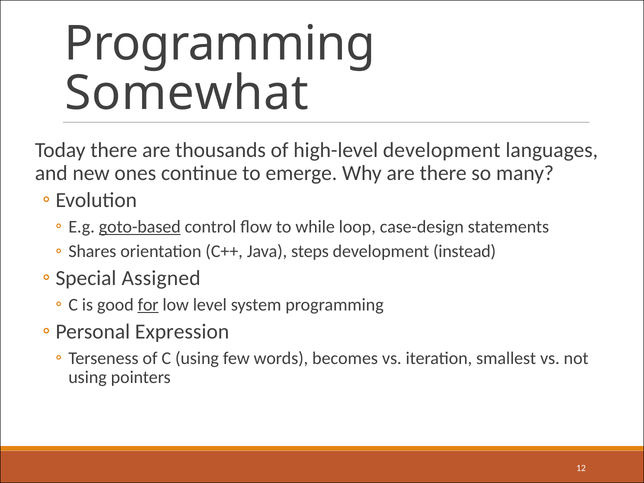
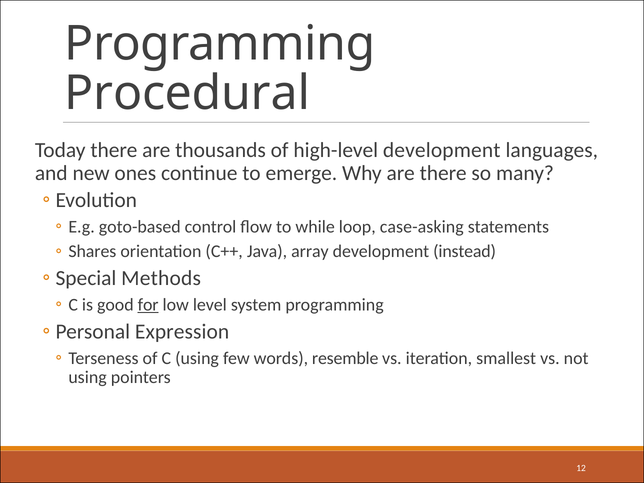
Somewhat: Somewhat -> Procedural
goto-based underline: present -> none
case-design: case-design -> case-asking
steps: steps -> array
Assigned: Assigned -> Methods
becomes: becomes -> resemble
